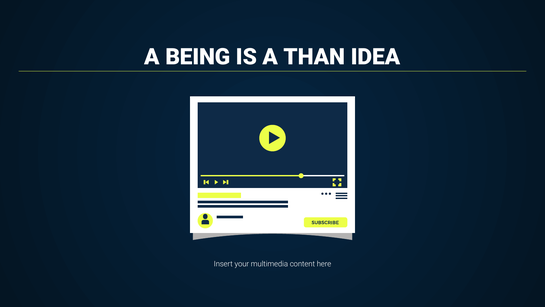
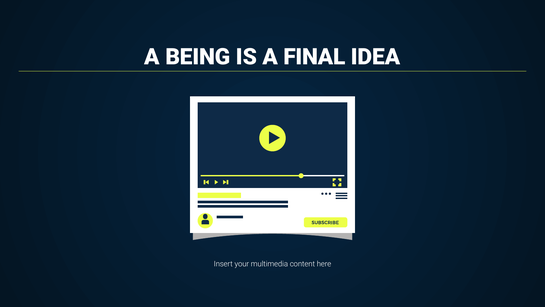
THAN: THAN -> FINAL
